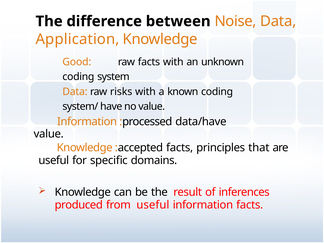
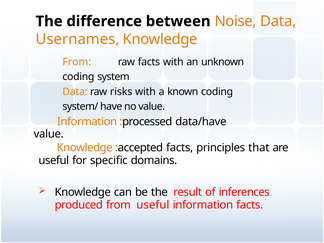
Application: Application -> Usernames
Good at (77, 62): Good -> From
